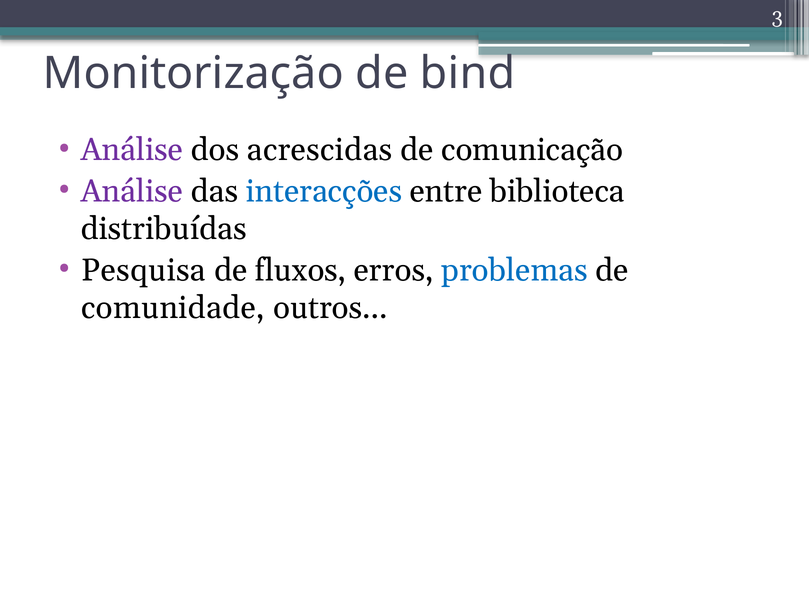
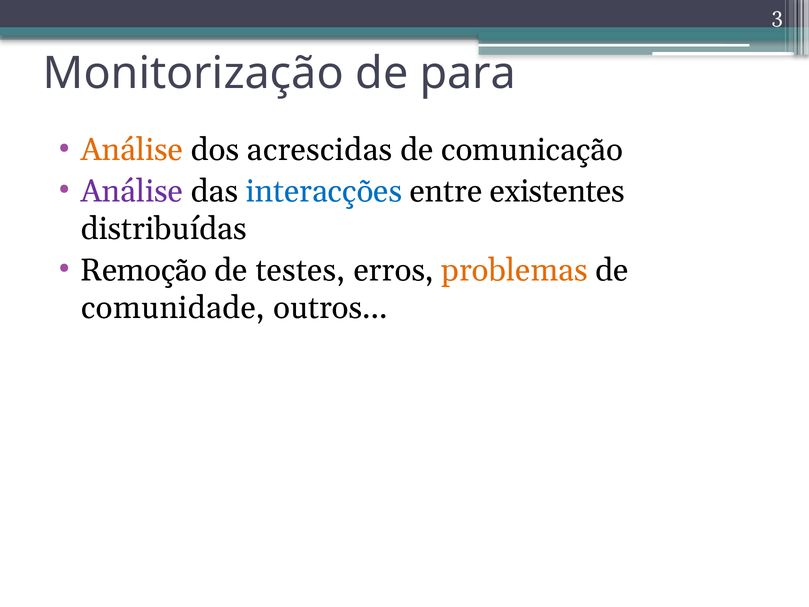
bind: bind -> para
Análise at (132, 150) colour: purple -> orange
biblioteca: biblioteca -> existentes
Pesquisa: Pesquisa -> Remoção
fluxos: fluxos -> testes
problemas colour: blue -> orange
